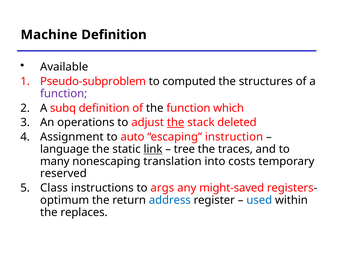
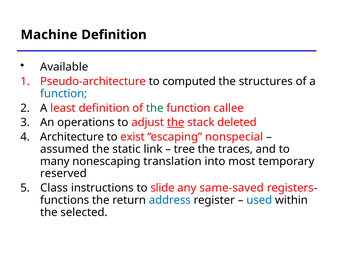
Pseudo-subproblem: Pseudo-subproblem -> Pseudo-architecture
function at (64, 94) colour: purple -> blue
subq: subq -> least
the at (155, 108) colour: black -> green
which: which -> callee
Assignment: Assignment -> Architecture
auto: auto -> exist
instruction: instruction -> nonspecial
language: language -> assumed
link underline: present -> none
costs: costs -> most
args: args -> slide
might-saved: might-saved -> same-saved
optimum: optimum -> functions
replaces: replaces -> selected
